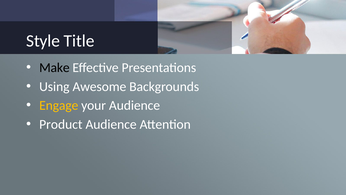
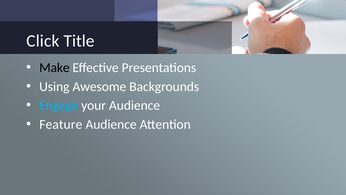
Style: Style -> Click
Engage colour: yellow -> light blue
Product: Product -> Feature
